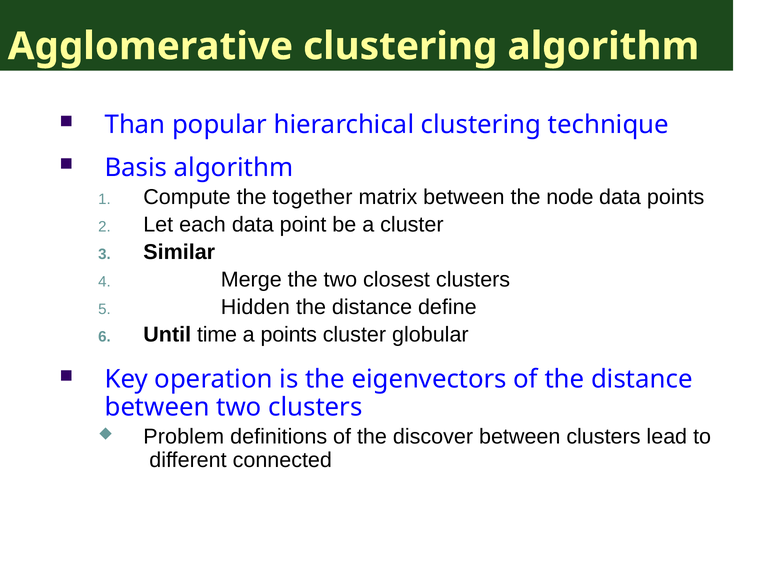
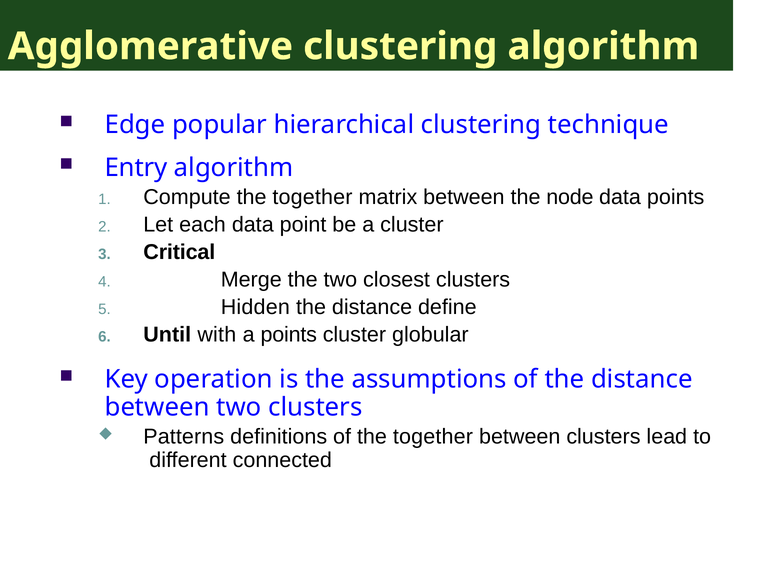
Than: Than -> Edge
Basis: Basis -> Entry
Similar: Similar -> Critical
time: time -> with
eigenvectors: eigenvectors -> assumptions
Problem: Problem -> Patterns
of the discover: discover -> together
